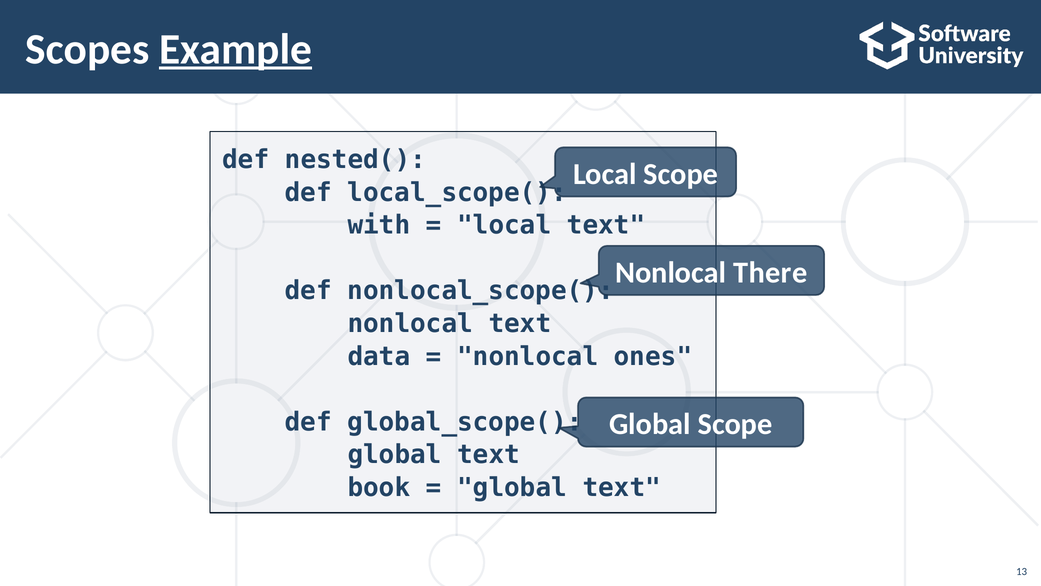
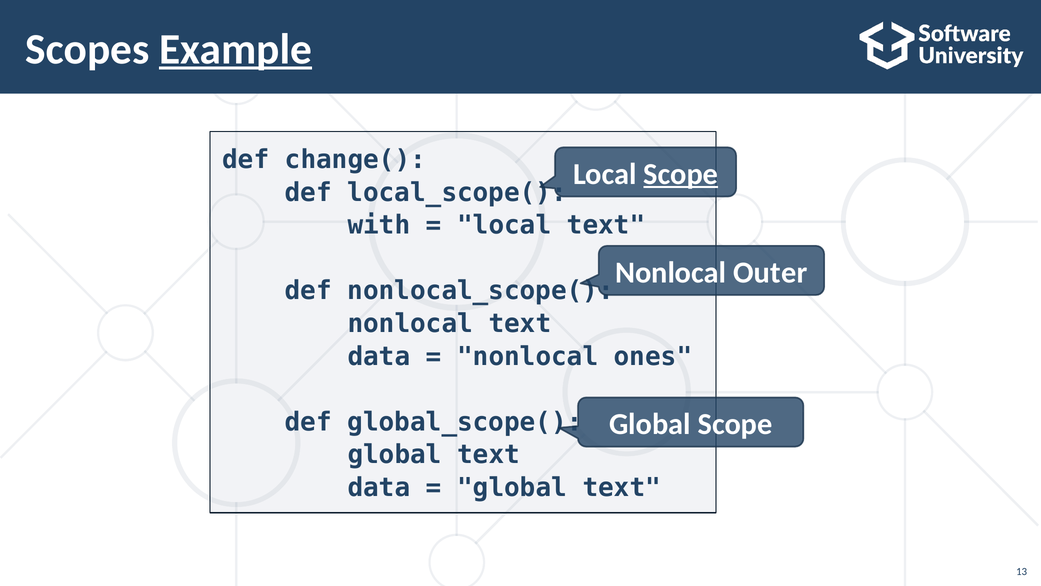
nested(: nested( -> change(
Scope at (681, 174) underline: none -> present
There: There -> Outer
book at (379, 487): book -> data
